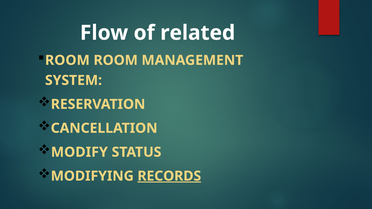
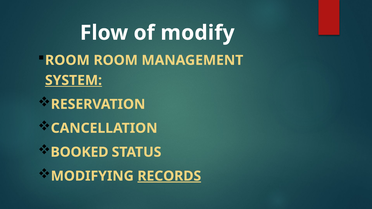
related: related -> modify
SYSTEM underline: none -> present
MODIFY: MODIFY -> BOOKED
